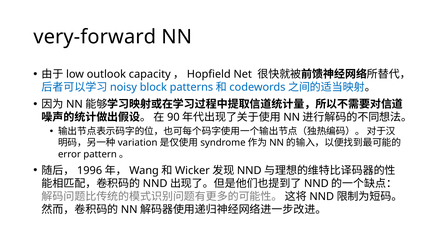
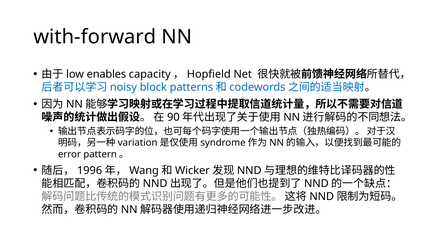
very-forward: very-forward -> with-forward
outlook: outlook -> enables
